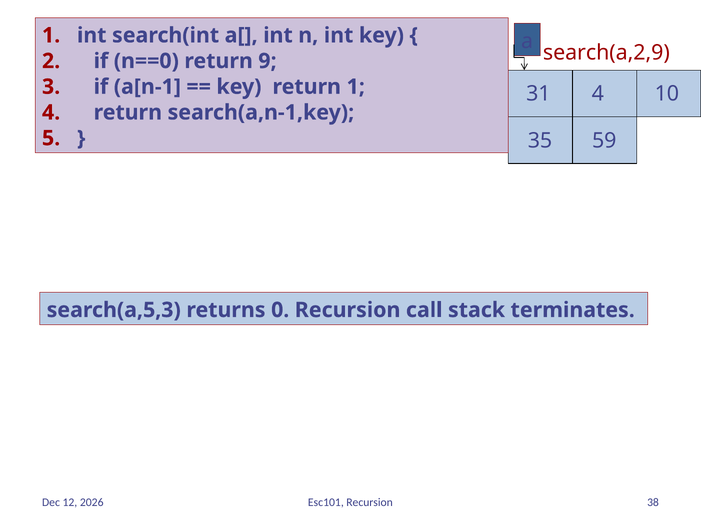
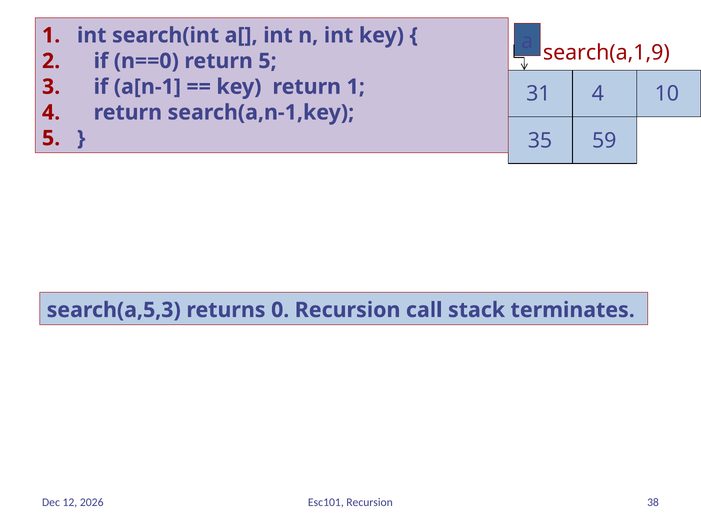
search(a,2,9: search(a,2,9 -> search(a,1,9
return 9: 9 -> 5
